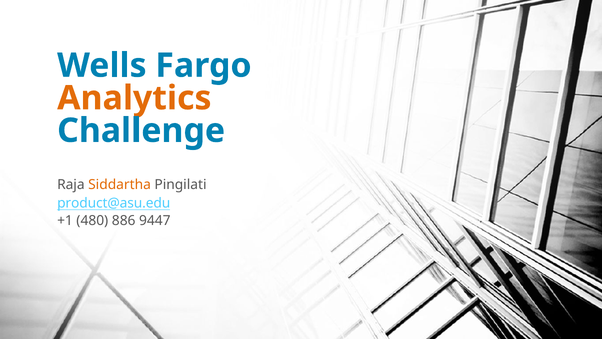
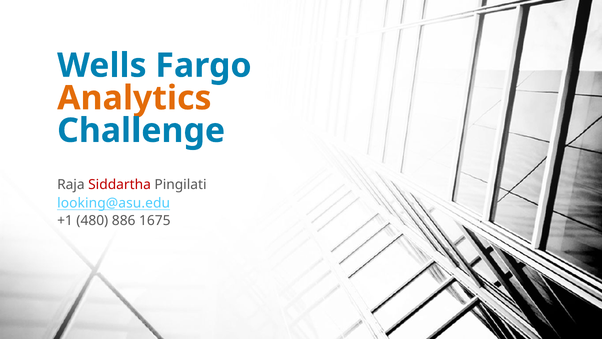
Siddartha colour: orange -> red
product@asu.edu: product@asu.edu -> looking@asu.edu
9447: 9447 -> 1675
